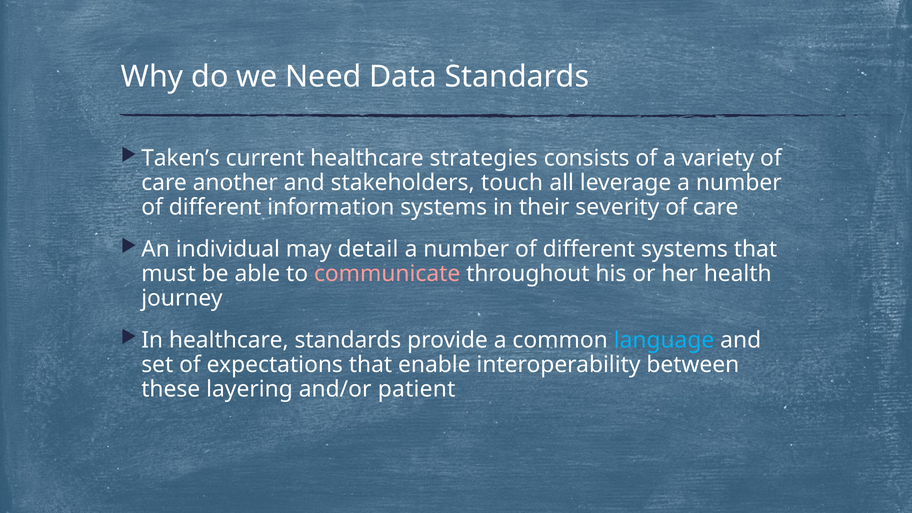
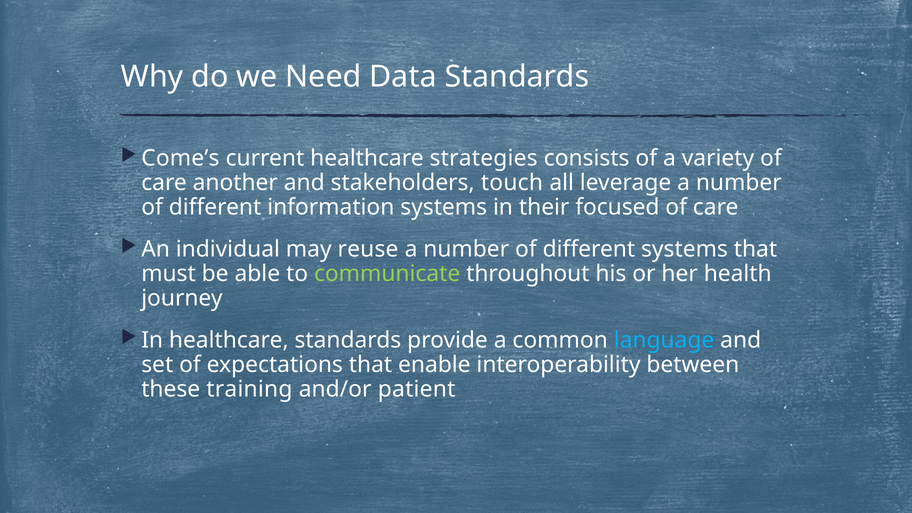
Taken’s: Taken’s -> Come’s
severity: severity -> focused
detail: detail -> reuse
communicate colour: pink -> light green
layering: layering -> training
